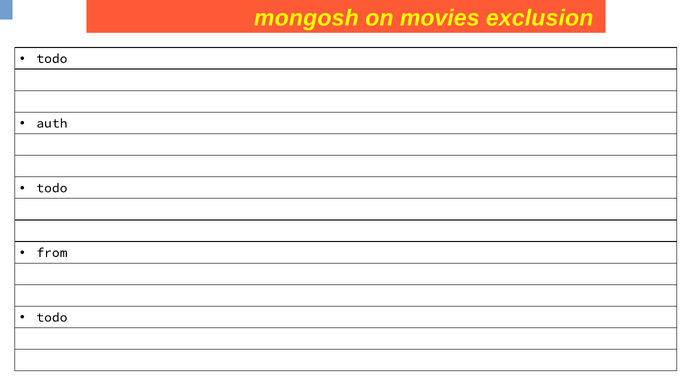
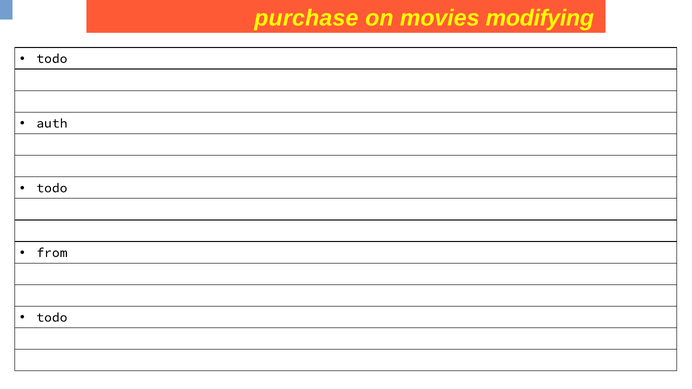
mongosh: mongosh -> purchase
exclusion: exclusion -> modifying
